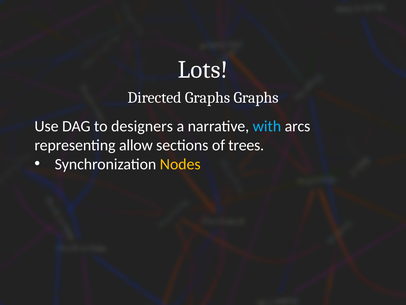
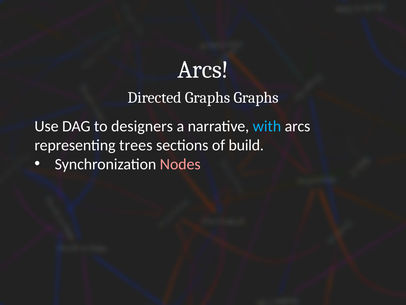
Lots at (203, 69): Lots -> Arcs
allow: allow -> trees
trees: trees -> build
Nodes colour: yellow -> pink
